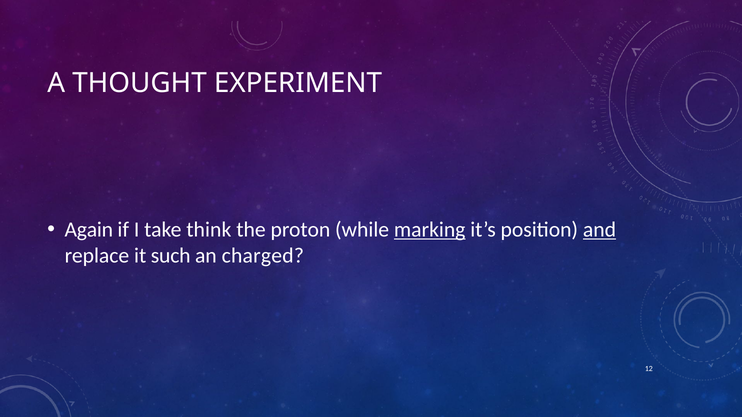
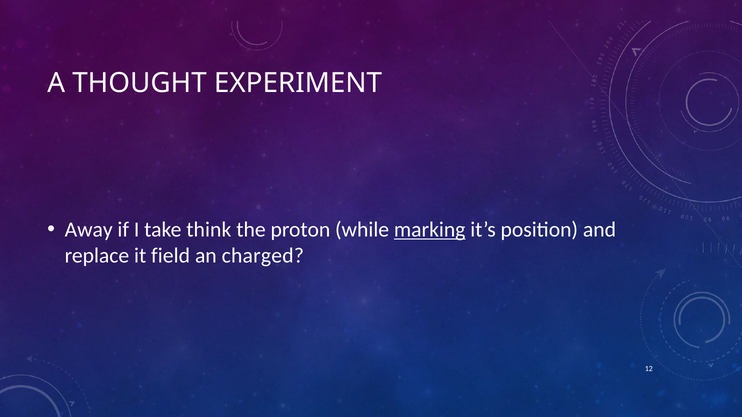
Again: Again -> Away
and underline: present -> none
such: such -> field
